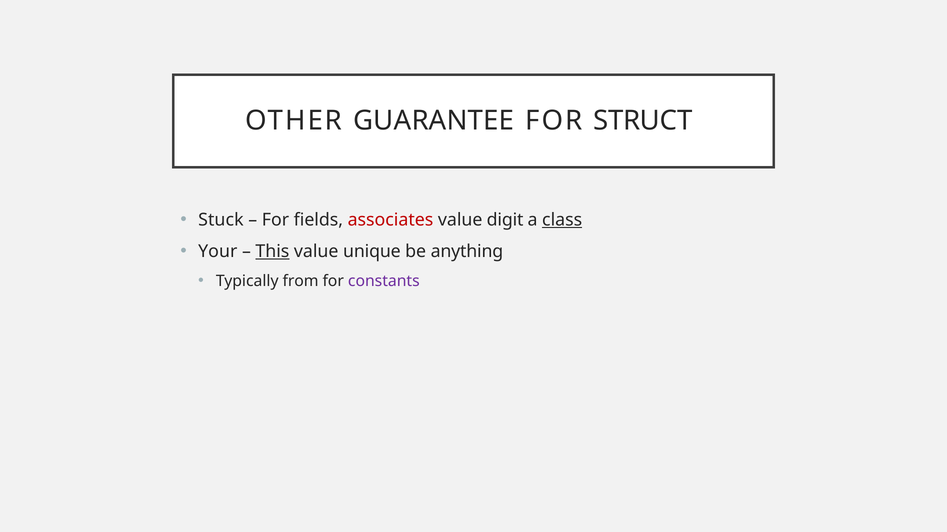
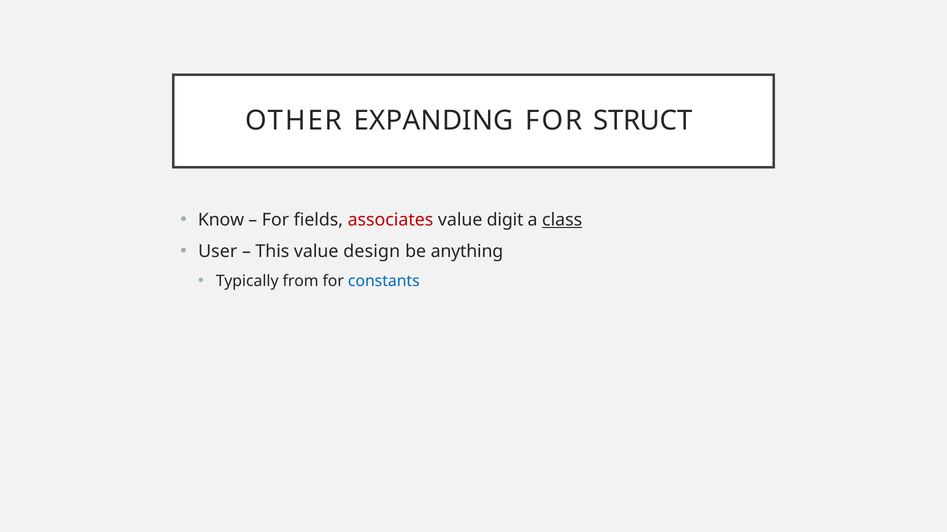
GUARANTEE: GUARANTEE -> EXPANDING
Stuck: Stuck -> Know
Your: Your -> User
This underline: present -> none
unique: unique -> design
constants colour: purple -> blue
